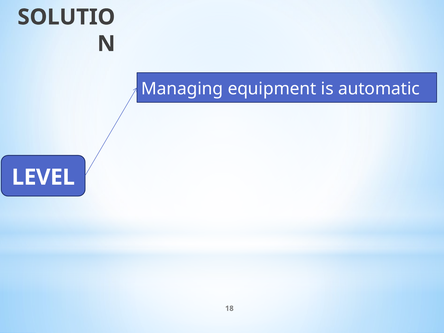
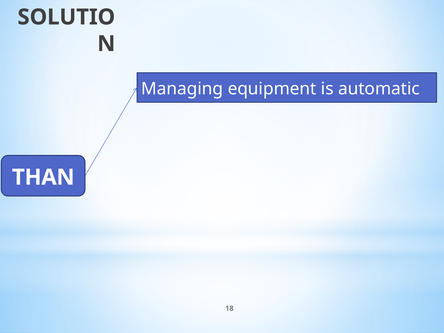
LEVEL: LEVEL -> THAN
